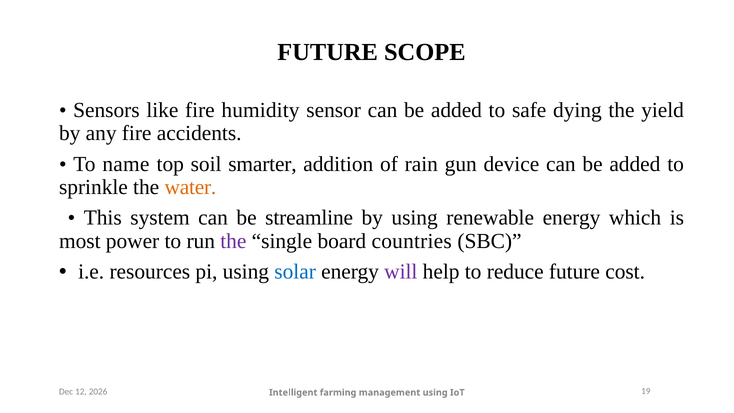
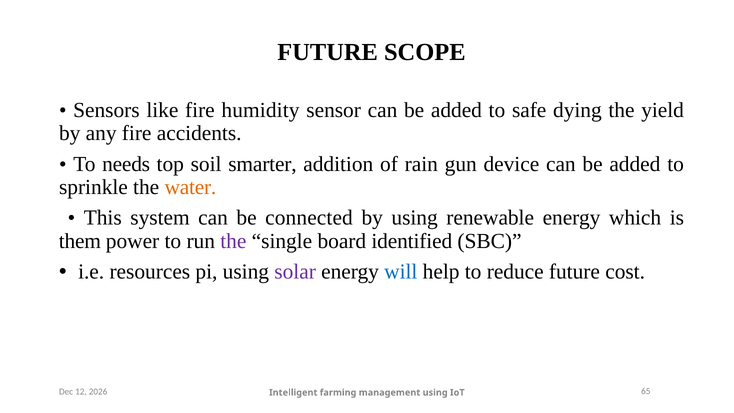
name: name -> needs
streamline: streamline -> connected
most: most -> them
countries: countries -> identified
solar colour: blue -> purple
will colour: purple -> blue
19: 19 -> 65
